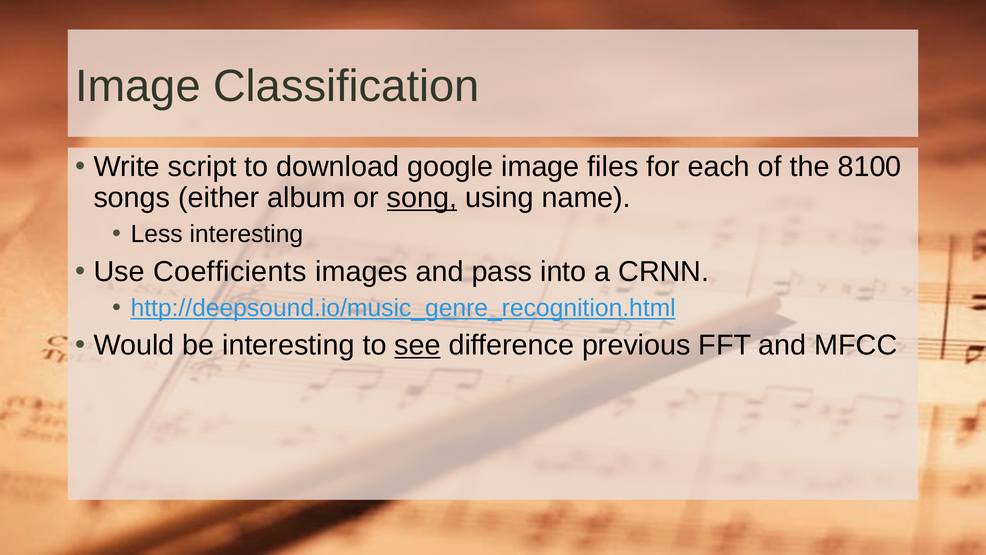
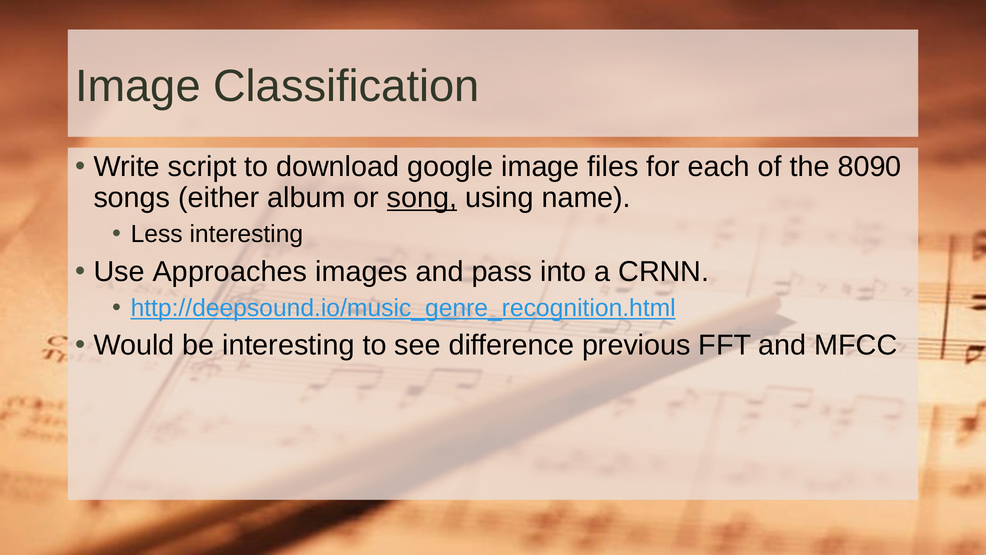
8100: 8100 -> 8090
Coefficients: Coefficients -> Approaches
see underline: present -> none
